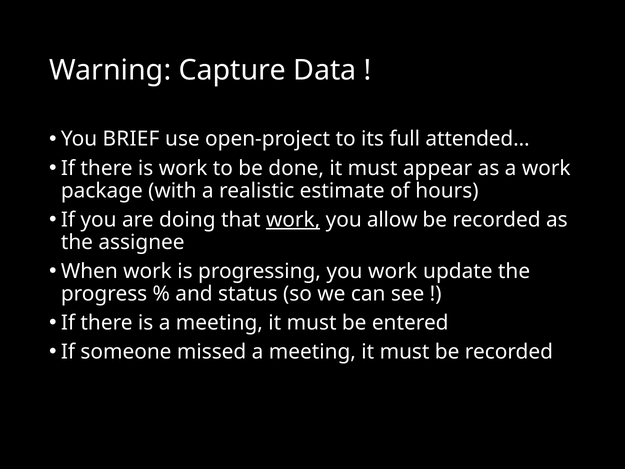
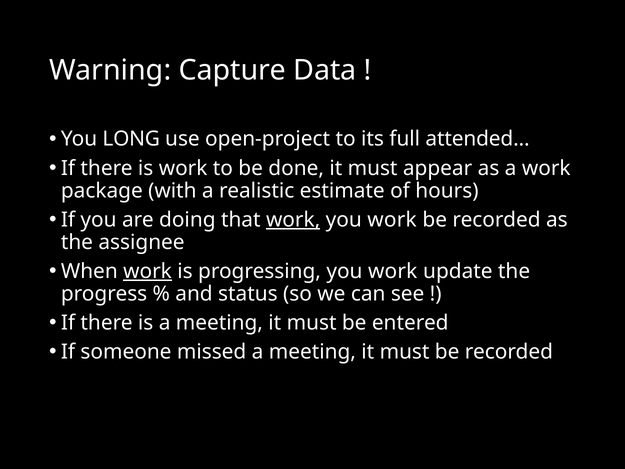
BRIEF: BRIEF -> LONG
allow at (392, 220): allow -> work
work at (148, 271) underline: none -> present
